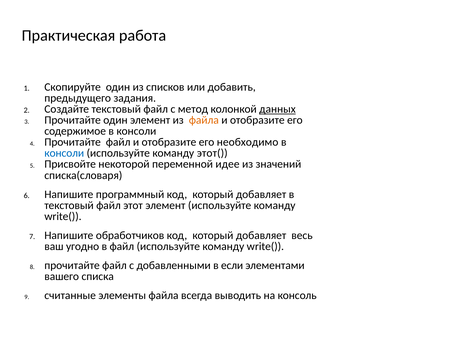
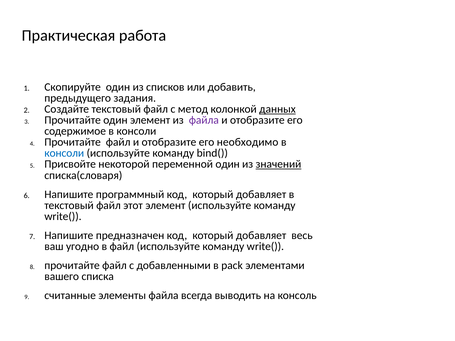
файла at (204, 120) colour: orange -> purple
этот(: этот( -> bind(
переменной идее: идее -> один
значений underline: none -> present
обработчиков: обработчиков -> предназначен
если: если -> pack
